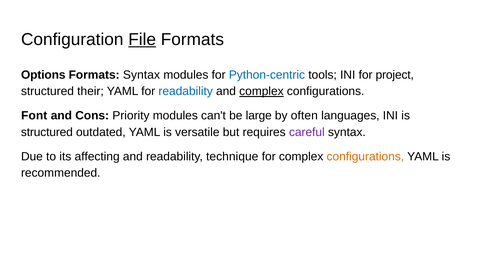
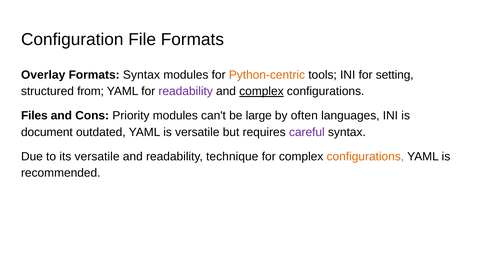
File underline: present -> none
Options: Options -> Overlay
Python-centric colour: blue -> orange
project: project -> setting
their: their -> from
readability at (186, 91) colour: blue -> purple
Font: Font -> Files
structured at (47, 132): structured -> document
its affecting: affecting -> versatile
